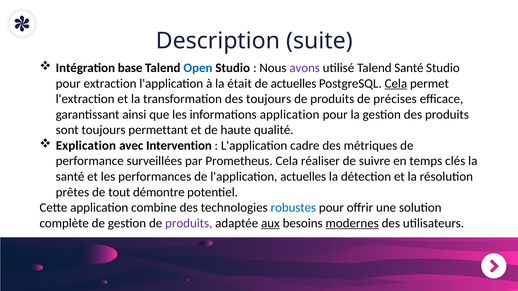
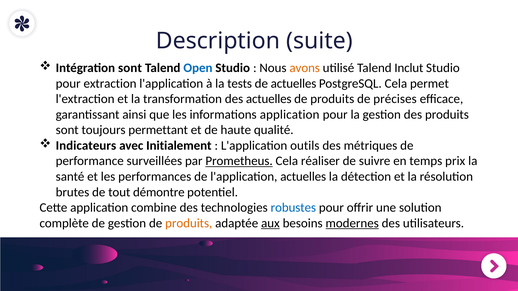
Intégration base: base -> sont
avons colour: purple -> orange
Talend Santé: Santé -> Inclut
était: était -> tests
Cela at (396, 84) underline: present -> none
des toujours: toujours -> actuelles
Explication: Explication -> Indicateurs
Intervention: Intervention -> Initialement
cadre: cadre -> outils
Prometheus underline: none -> present
clés: clés -> prix
prêtes: prêtes -> brutes
produits at (189, 223) colour: purple -> orange
